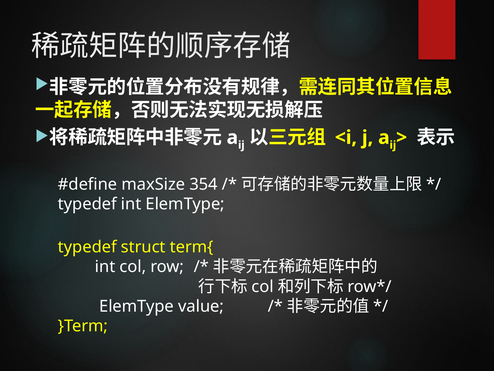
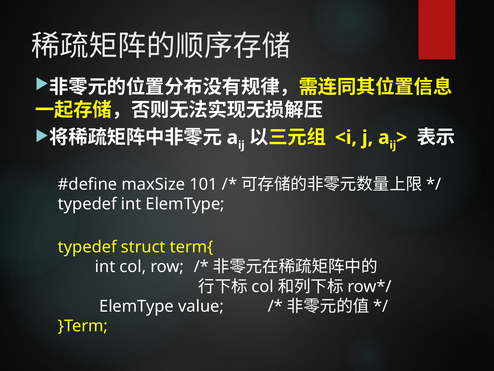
354: 354 -> 101
